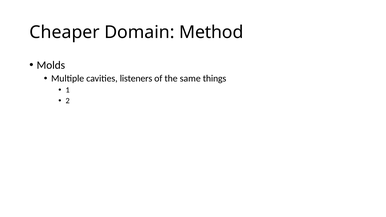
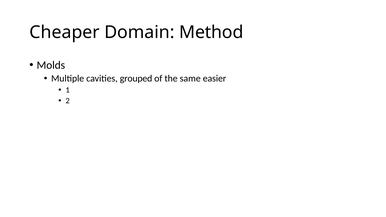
listeners: listeners -> grouped
things: things -> easier
